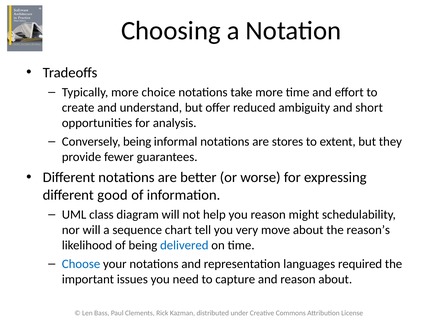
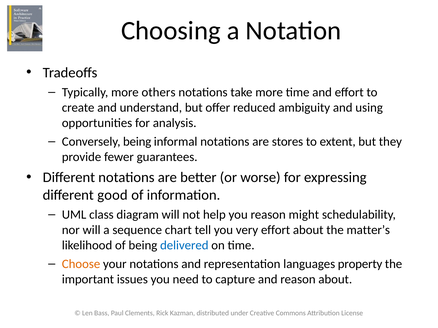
choice: choice -> others
short: short -> using
very move: move -> effort
reason’s: reason’s -> matter’s
Choose colour: blue -> orange
required: required -> property
